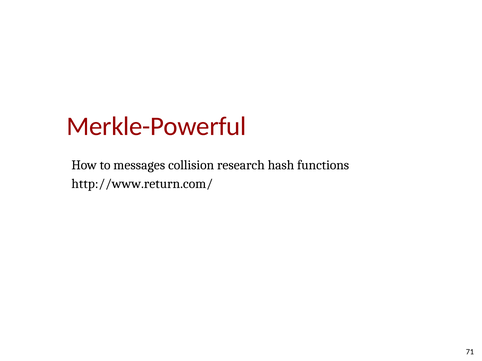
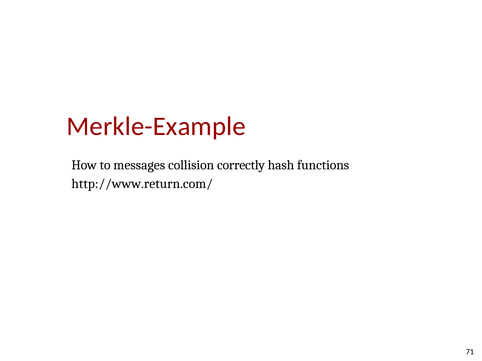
Merkle-Powerful: Merkle-Powerful -> Merkle-Example
research: research -> correctly
